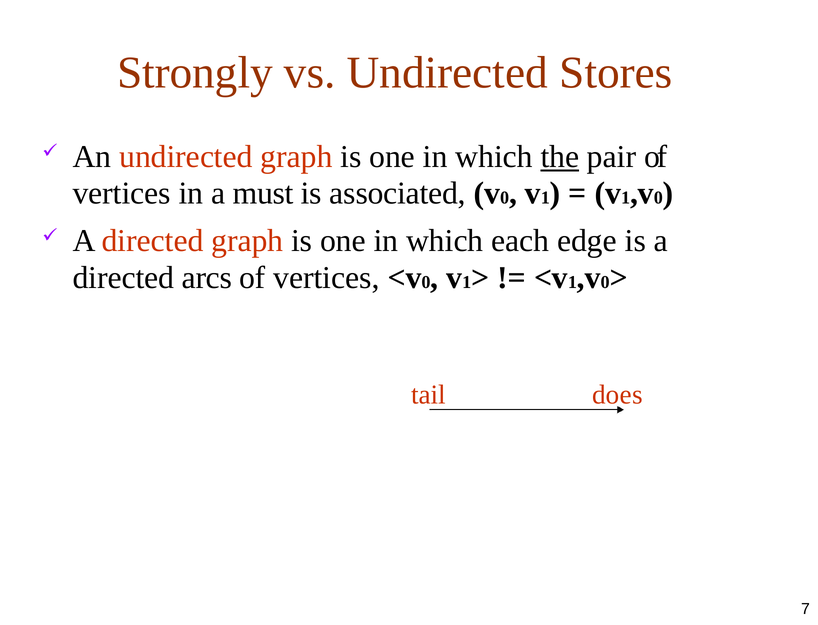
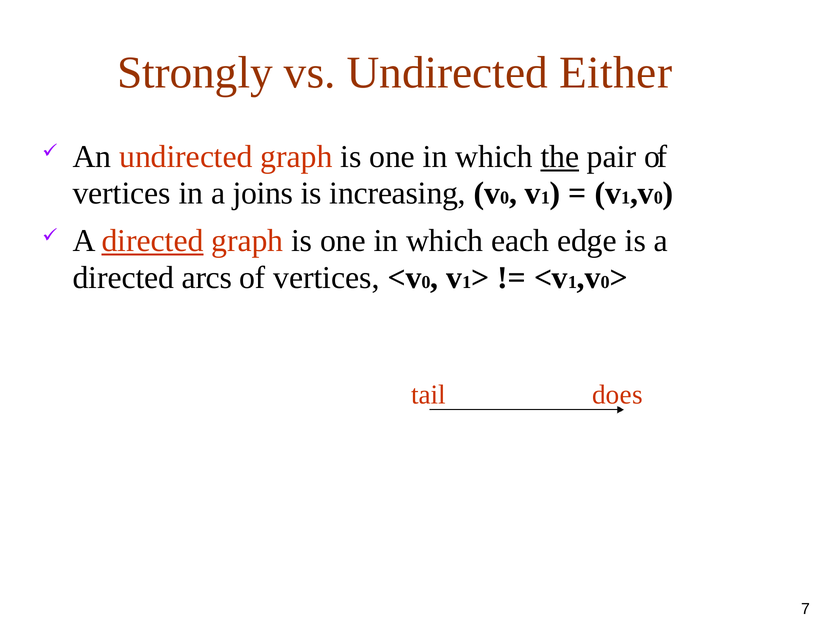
Stores: Stores -> Either
must: must -> joins
associated: associated -> increasing
directed at (153, 241) underline: none -> present
